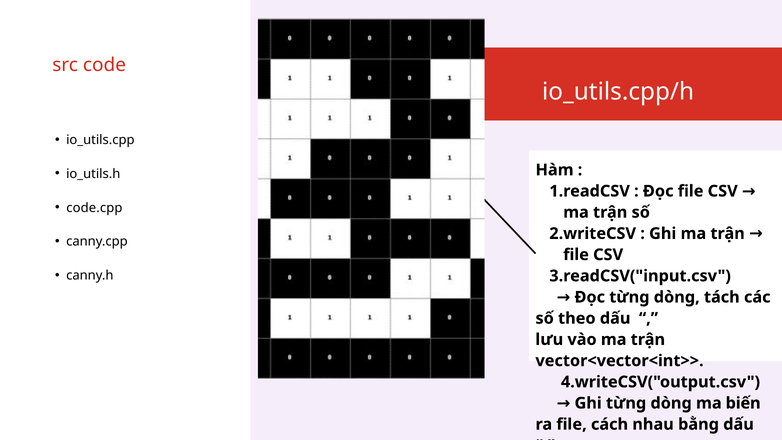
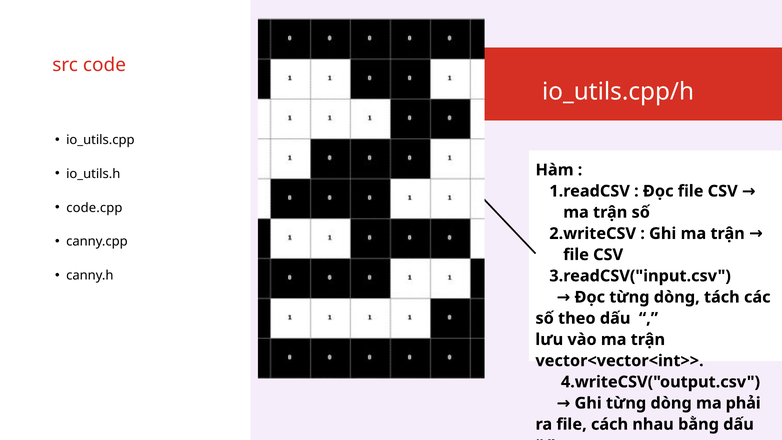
biến: biến -> phải
